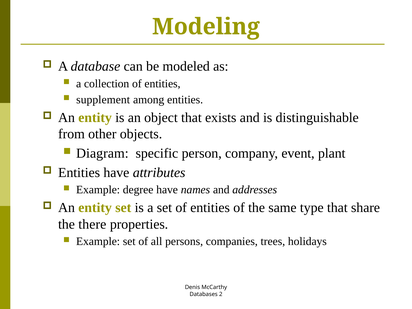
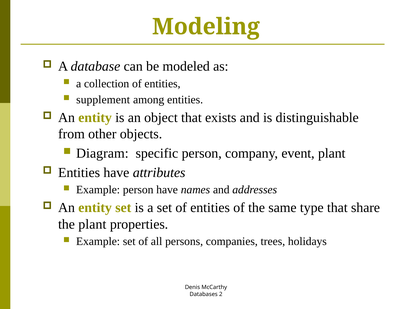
Example degree: degree -> person
the there: there -> plant
